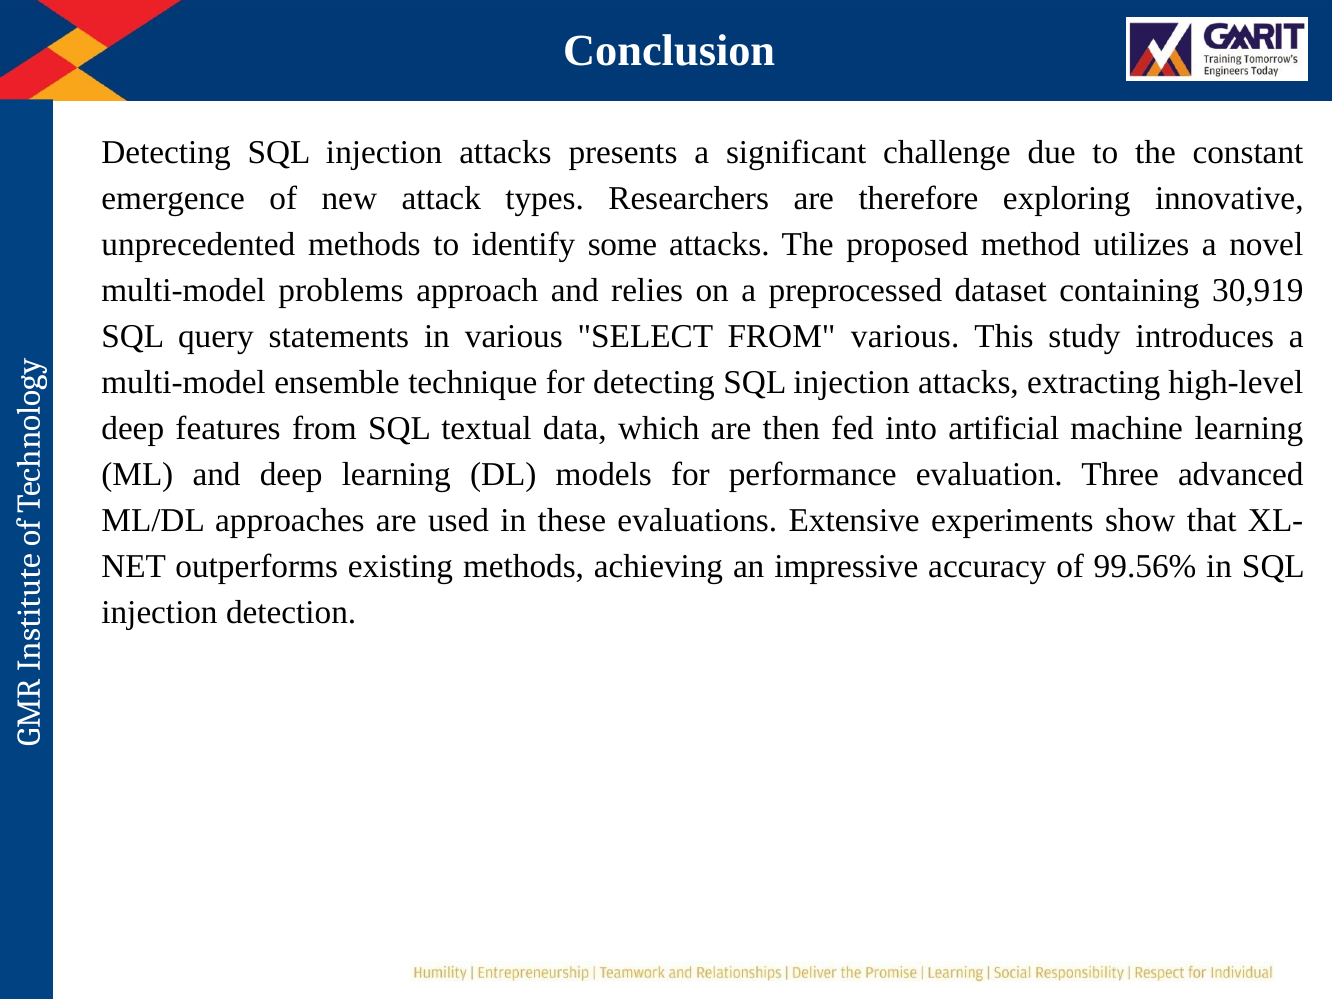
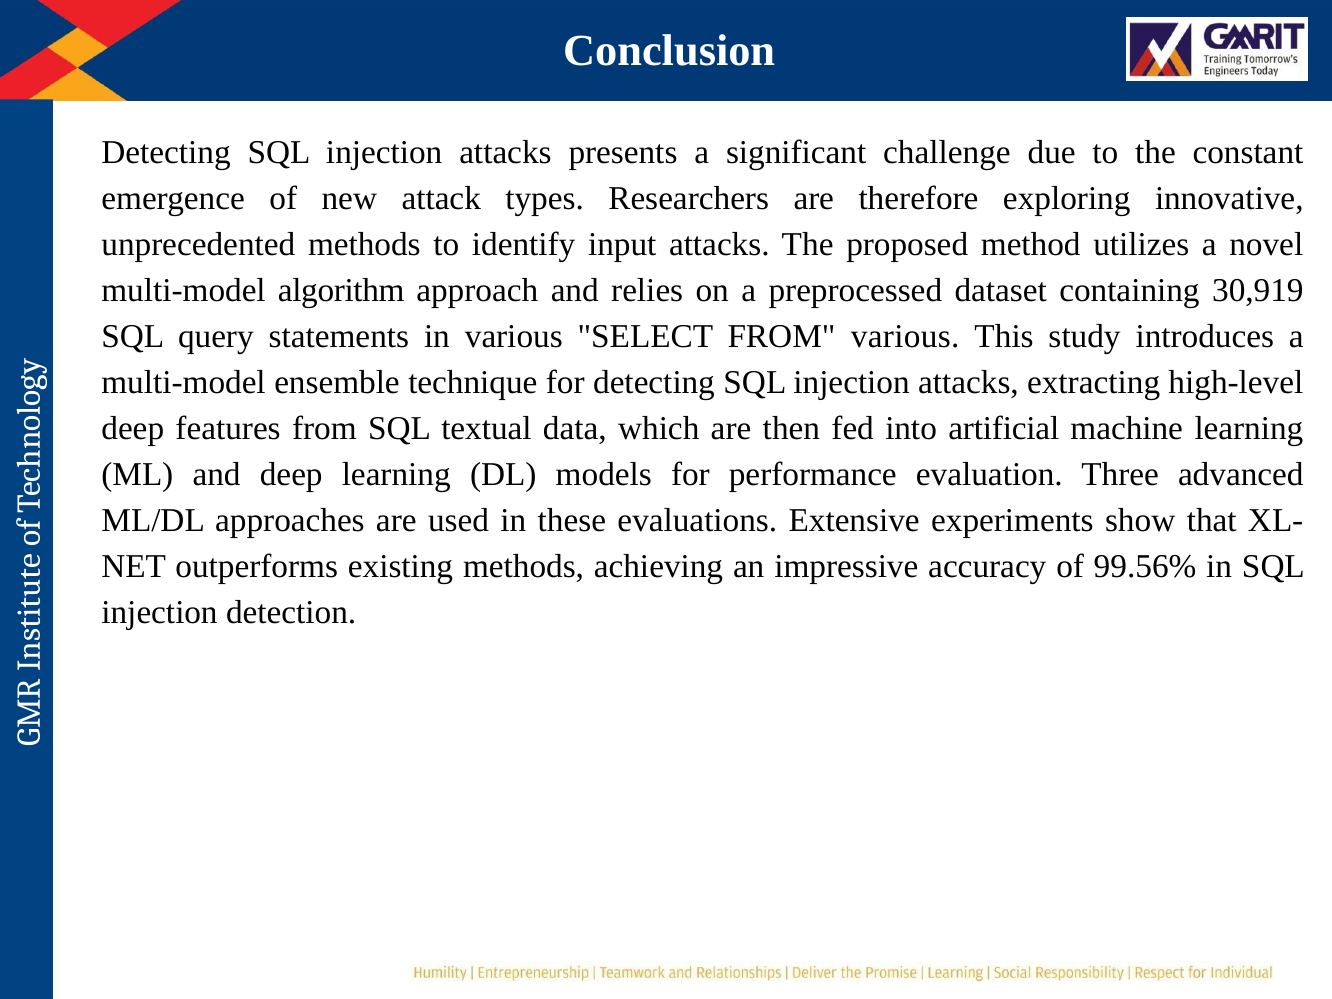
some: some -> input
problems: problems -> algorithm
